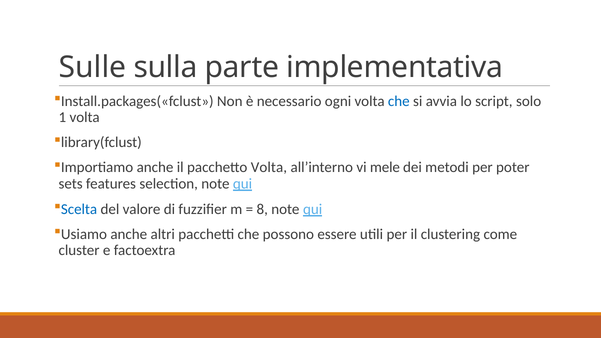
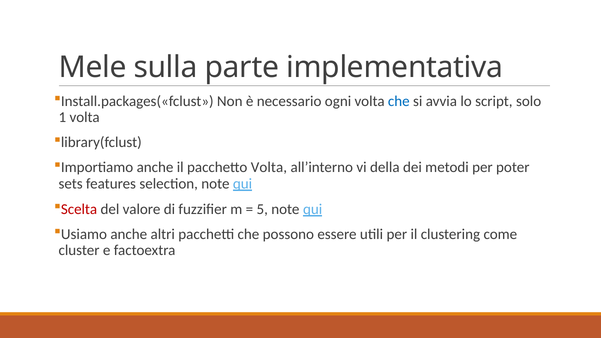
Sulle: Sulle -> Mele
mele: mele -> della
Scelta colour: blue -> red
8: 8 -> 5
